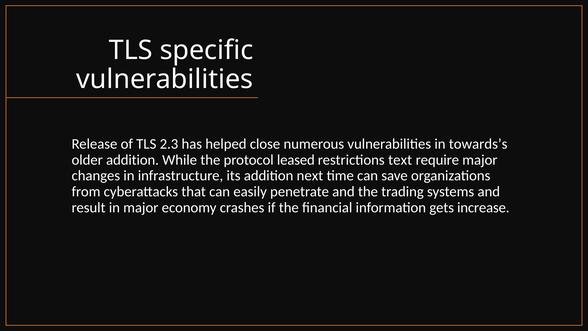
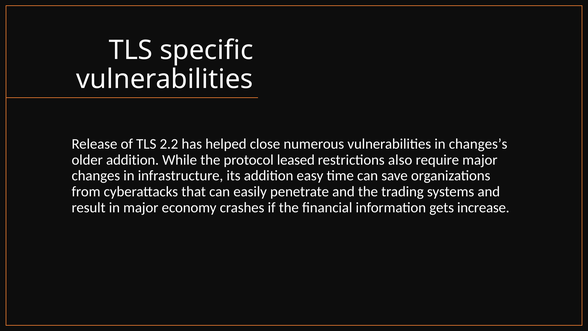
2.3: 2.3 -> 2.2
towards’s: towards’s -> changes’s
text: text -> also
next: next -> easy
